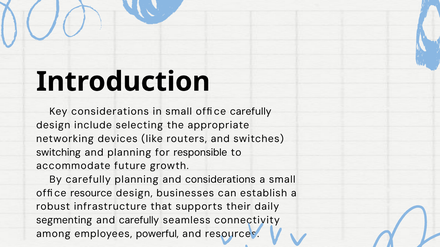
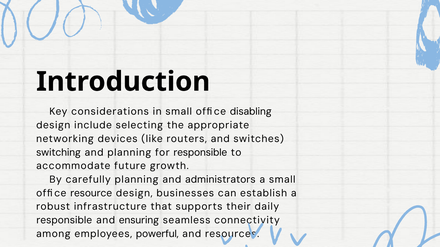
office carefully: carefully -> disabling
and considerations: considerations -> administrators
segmenting at (64, 221): segmenting -> responsible
and carefully: carefully -> ensuring
